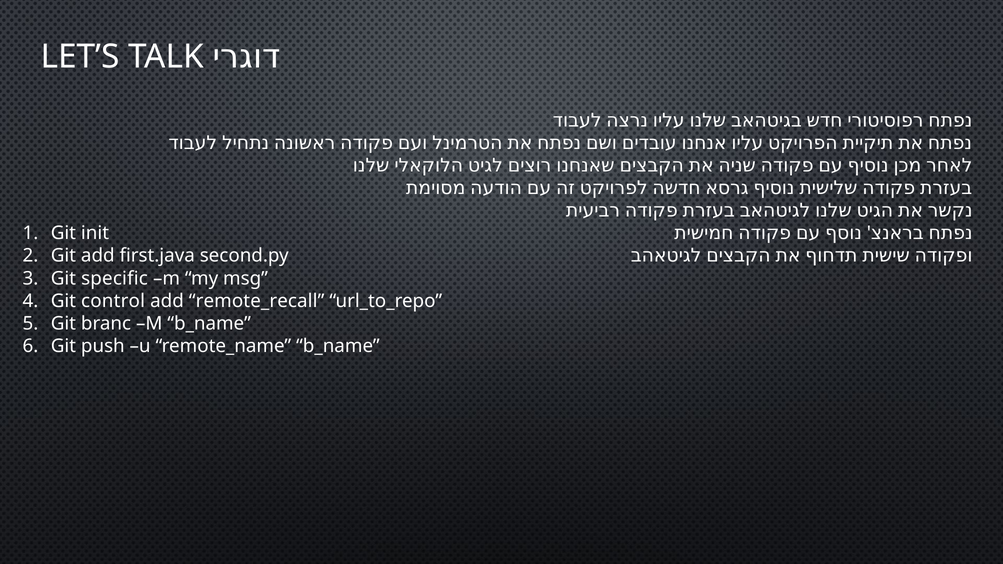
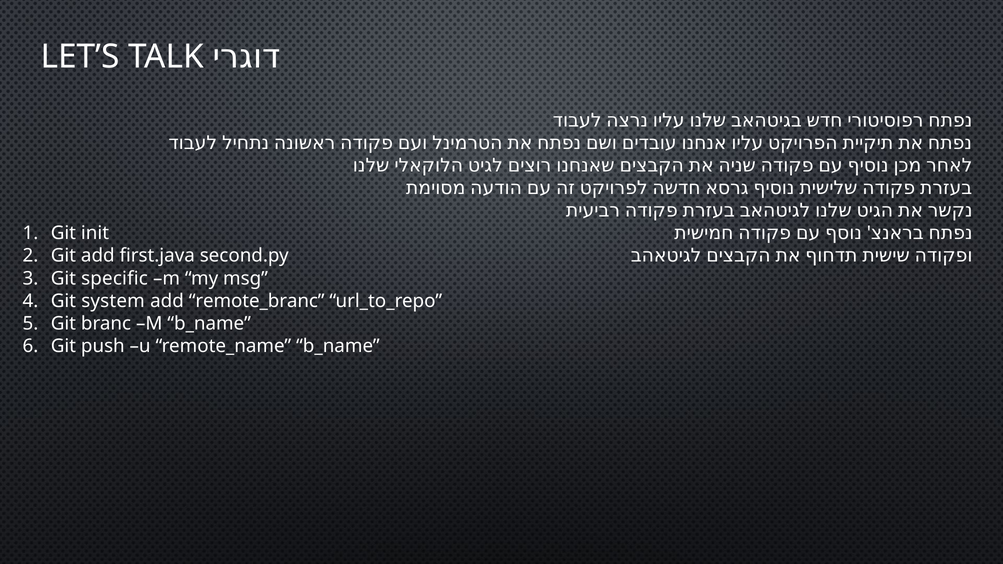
control: control -> system
remote_recall: remote_recall -> remote_branc
